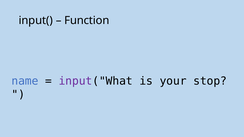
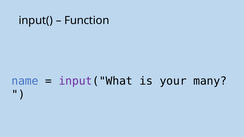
stop: stop -> many
